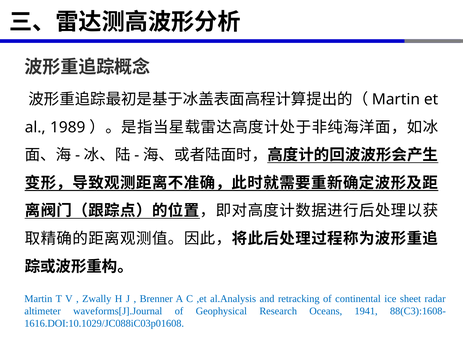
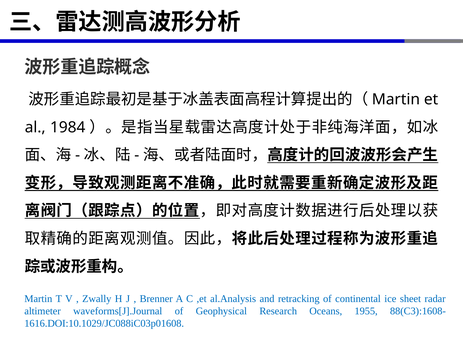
1989: 1989 -> 1984
1941: 1941 -> 1955
